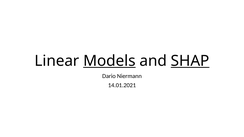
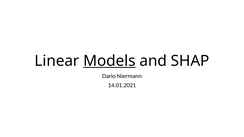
SHAP underline: present -> none
